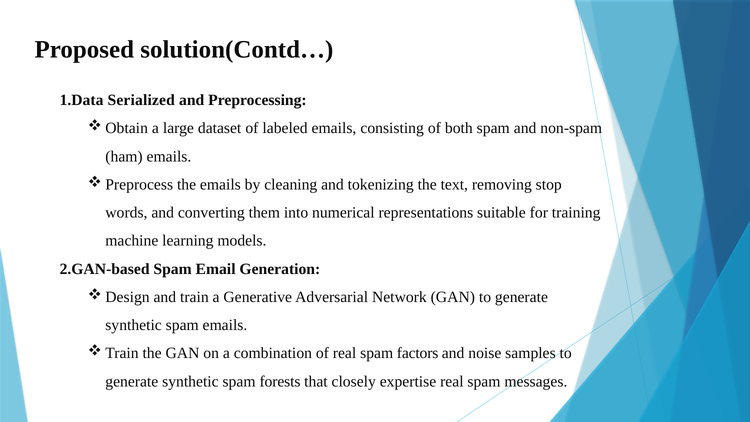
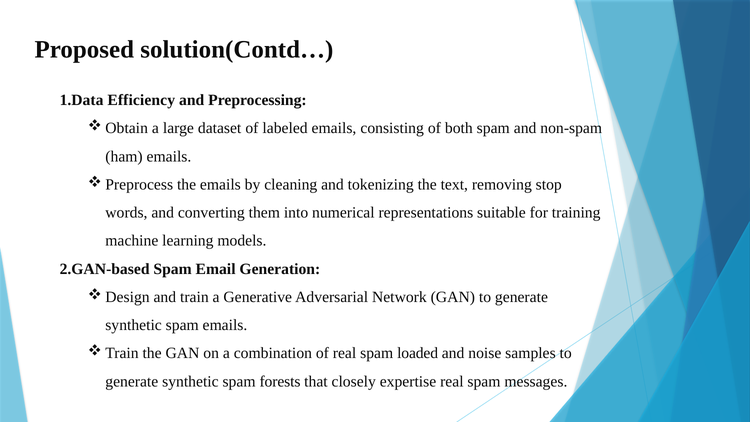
Serialized: Serialized -> Efficiency
factors: factors -> loaded
